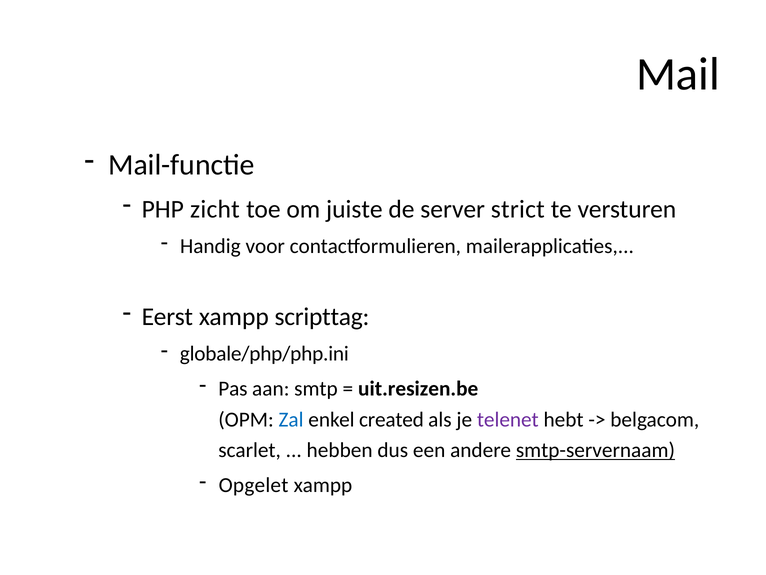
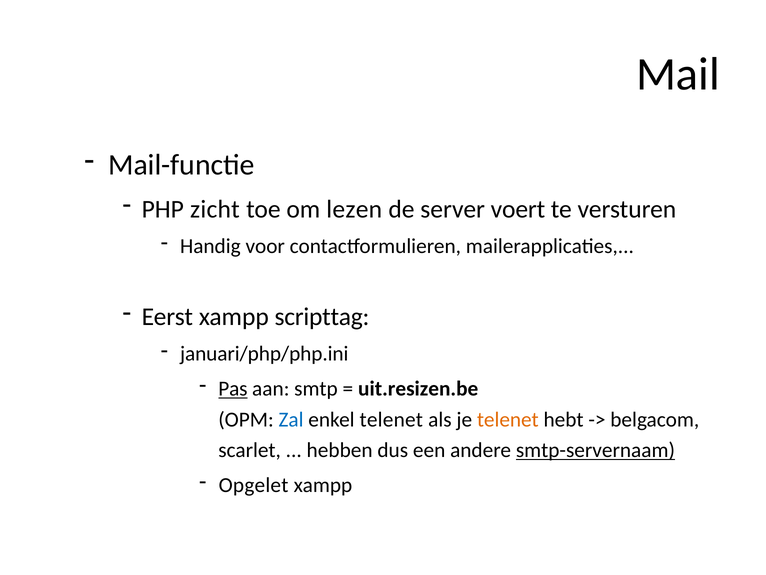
juiste: juiste -> lezen
strict: strict -> voert
globale/php/php.ini: globale/php/php.ini -> januari/php/php.ini
Pas underline: none -> present
enkel created: created -> telenet
telenet at (508, 419) colour: purple -> orange
